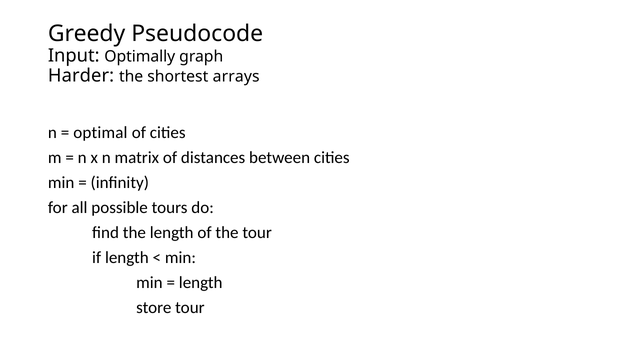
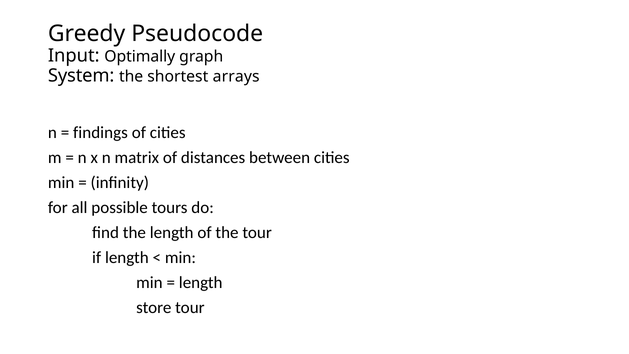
Harder: Harder -> System
optimal: optimal -> findings
